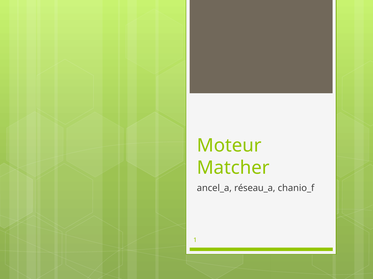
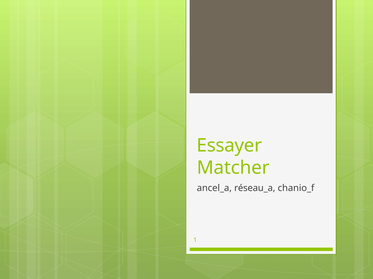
Moteur: Moteur -> Essayer
